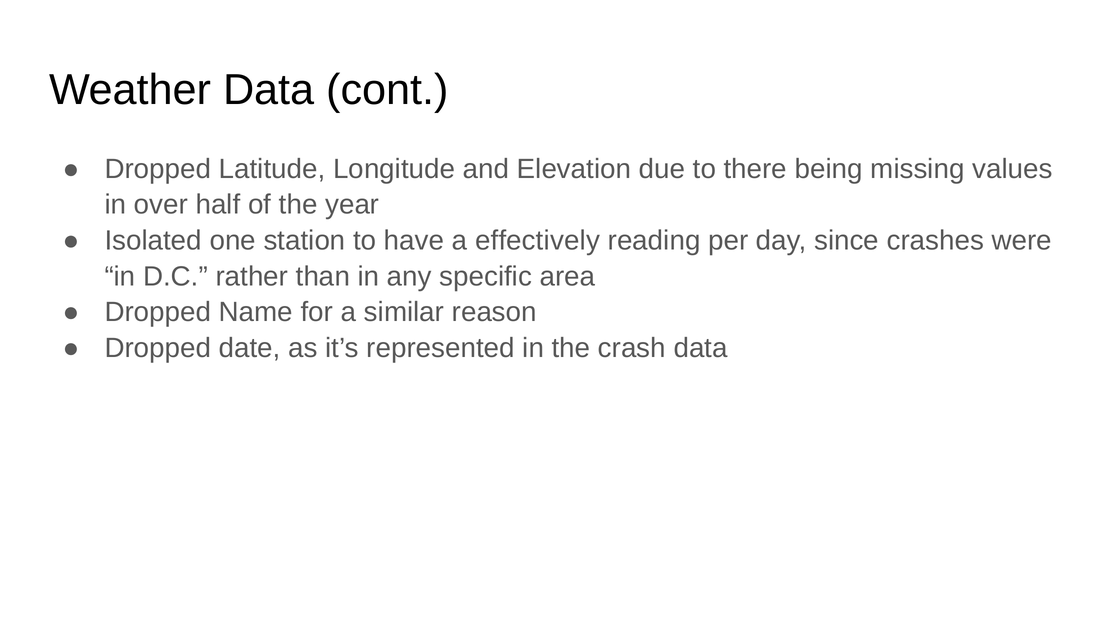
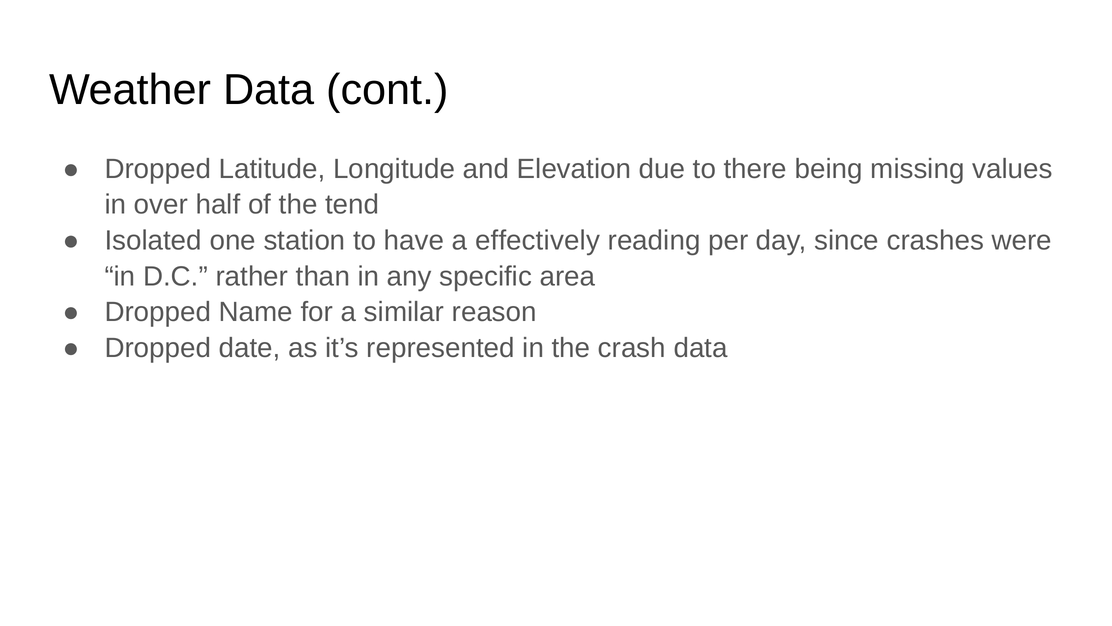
year: year -> tend
